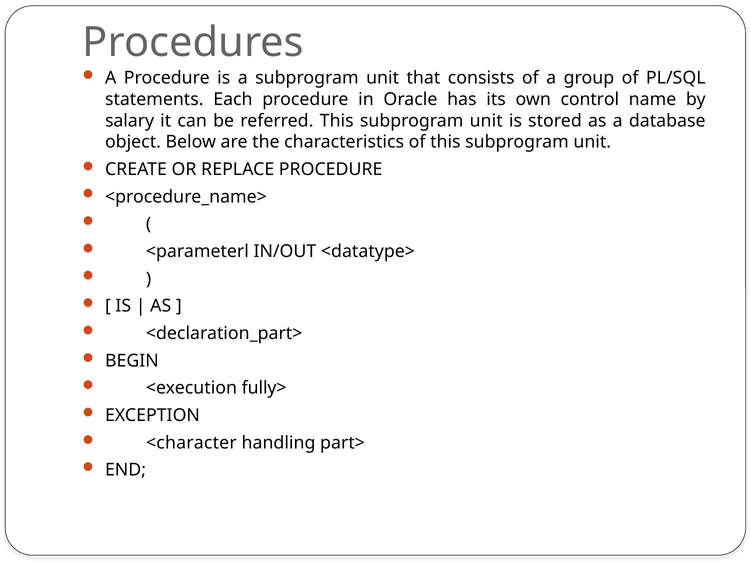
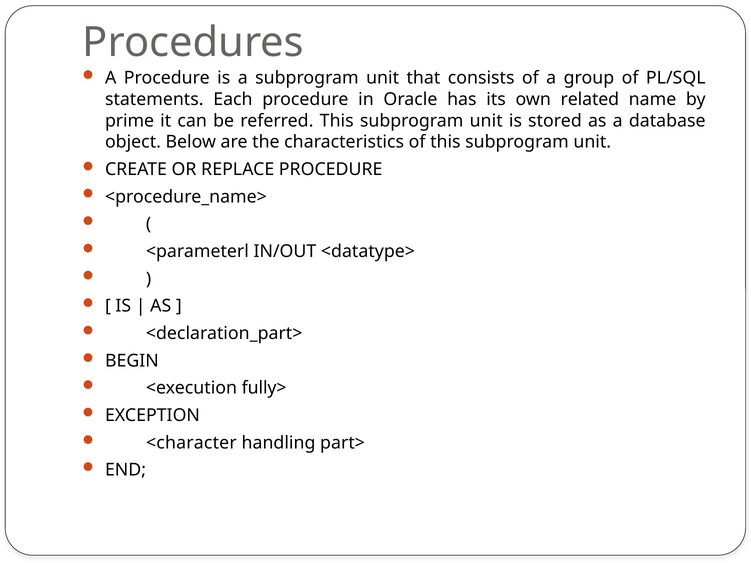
control: control -> related
salary: salary -> prime
